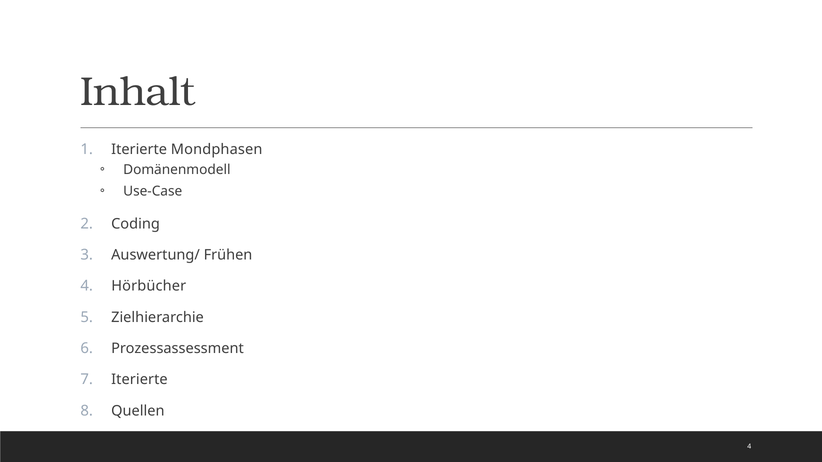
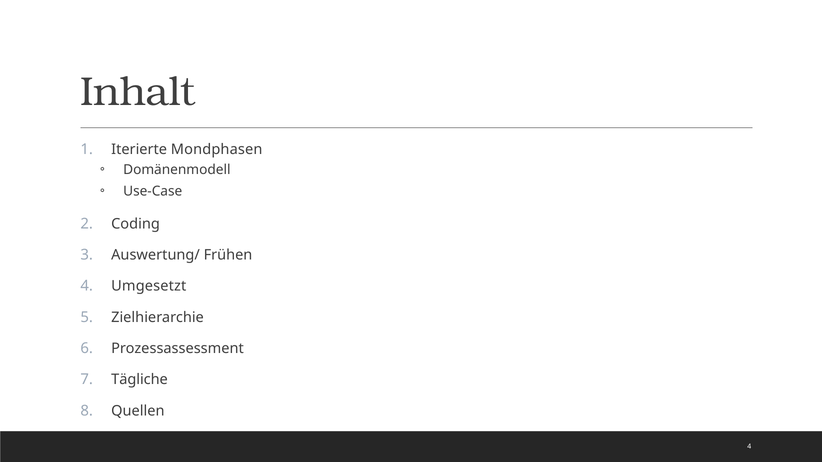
Hörbücher: Hörbücher -> Umgesetzt
Iterierte at (139, 380): Iterierte -> Tägliche
